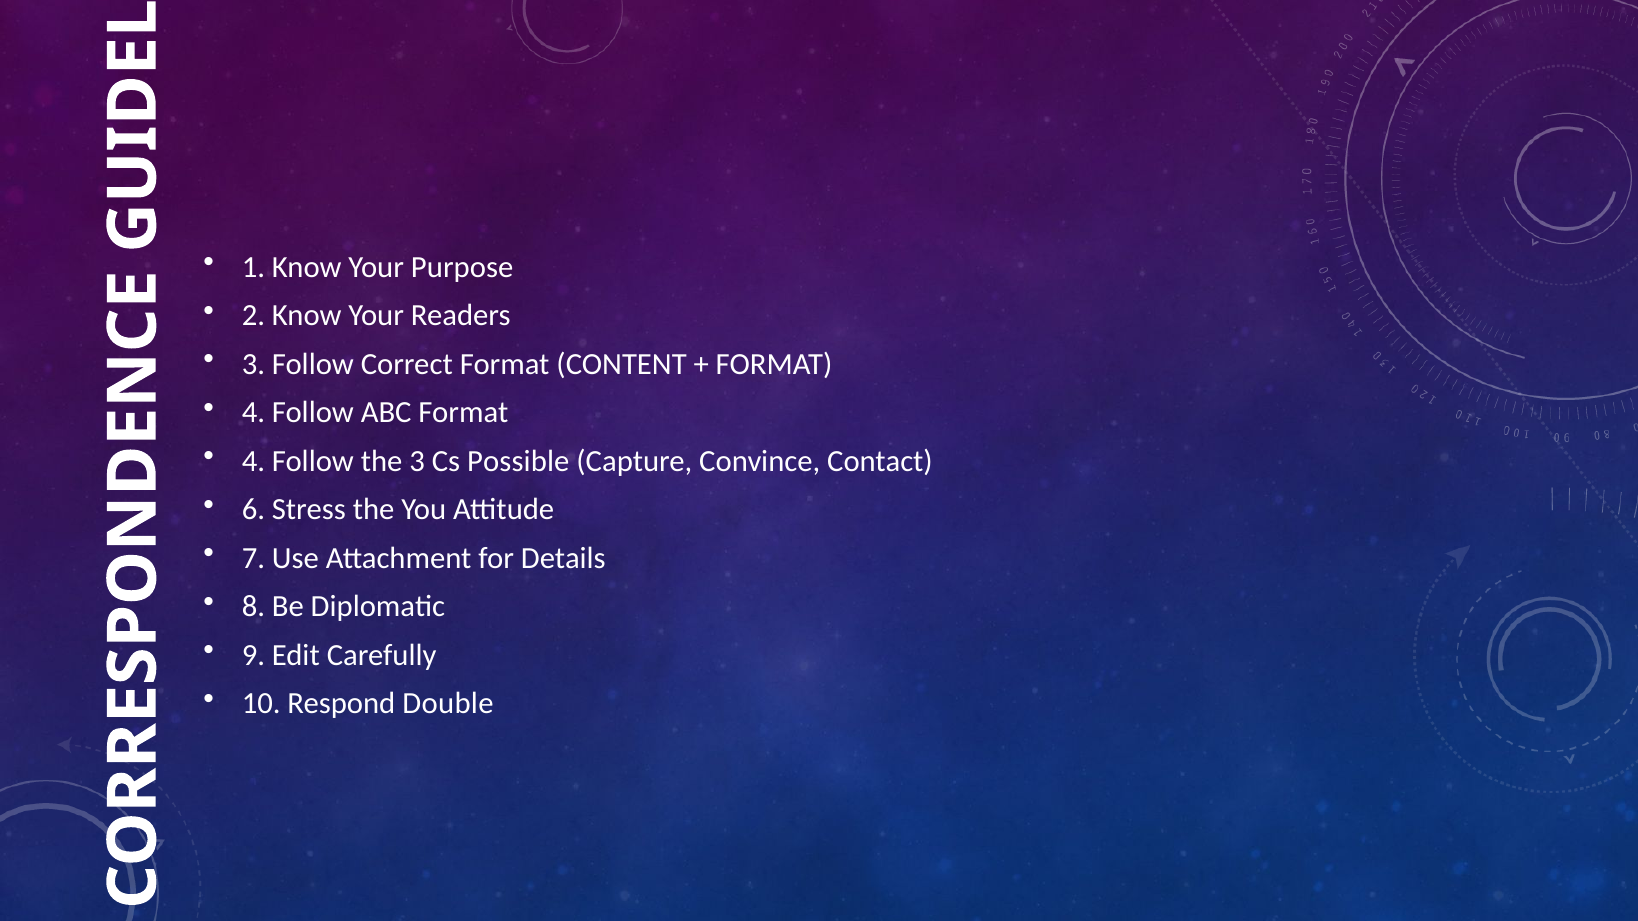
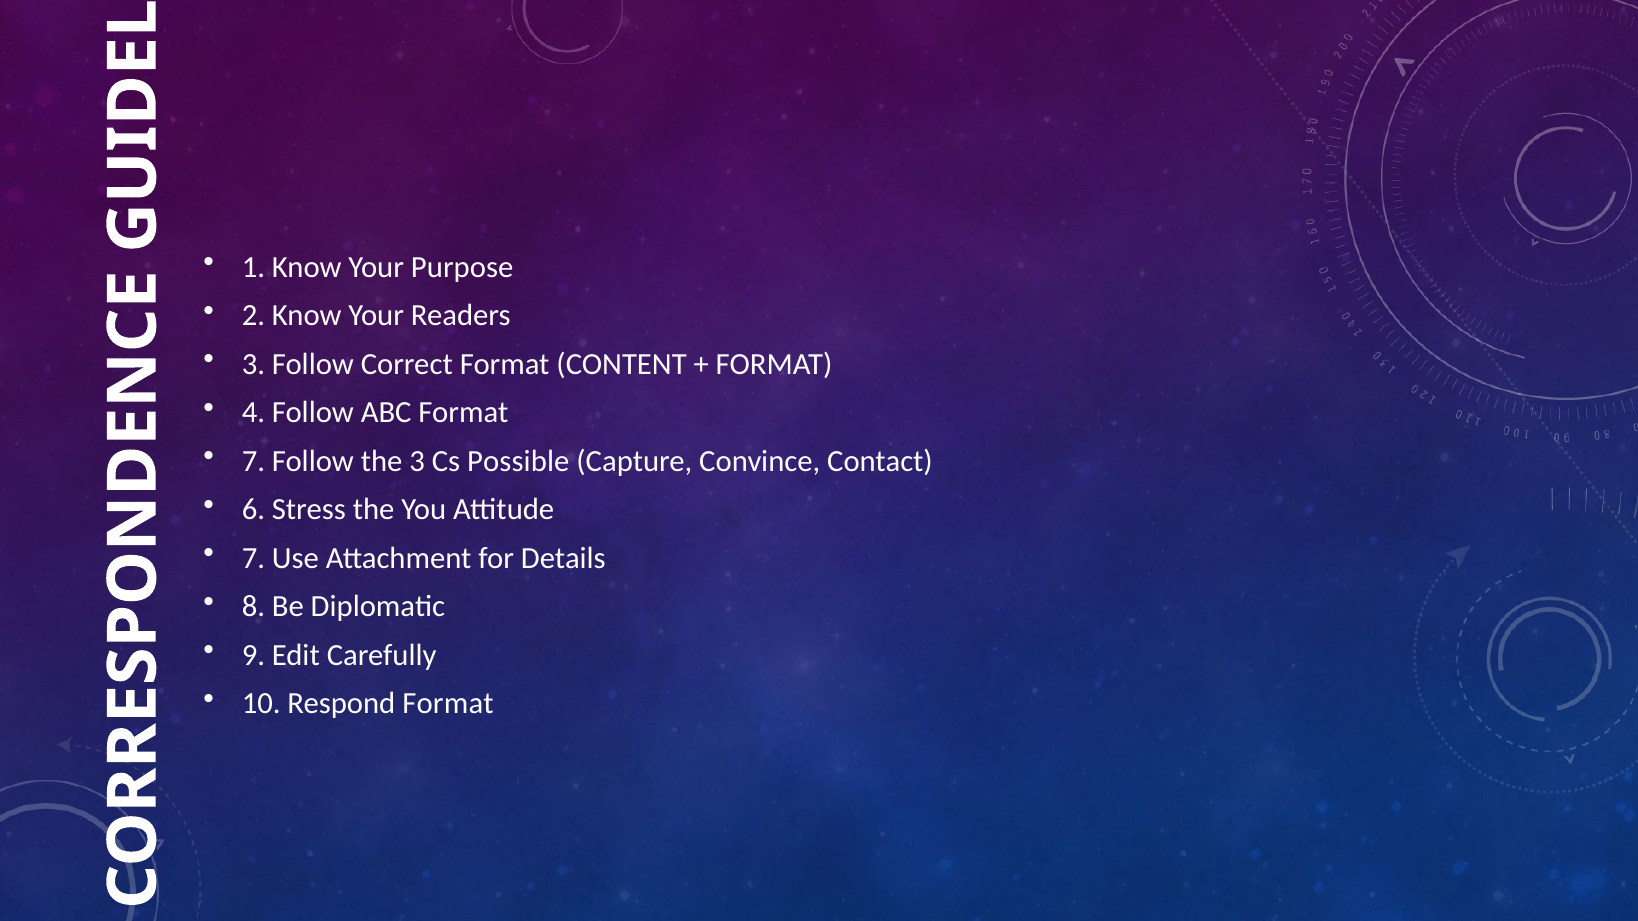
4 at (253, 462): 4 -> 7
Respond Double: Double -> Format
